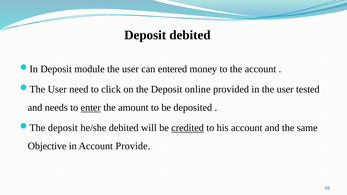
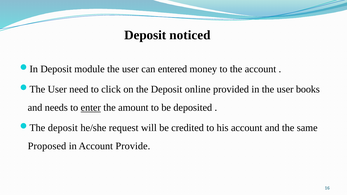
Deposit debited: debited -> noticed
tested: tested -> books
he/she debited: debited -> request
credited underline: present -> none
Objective: Objective -> Proposed
